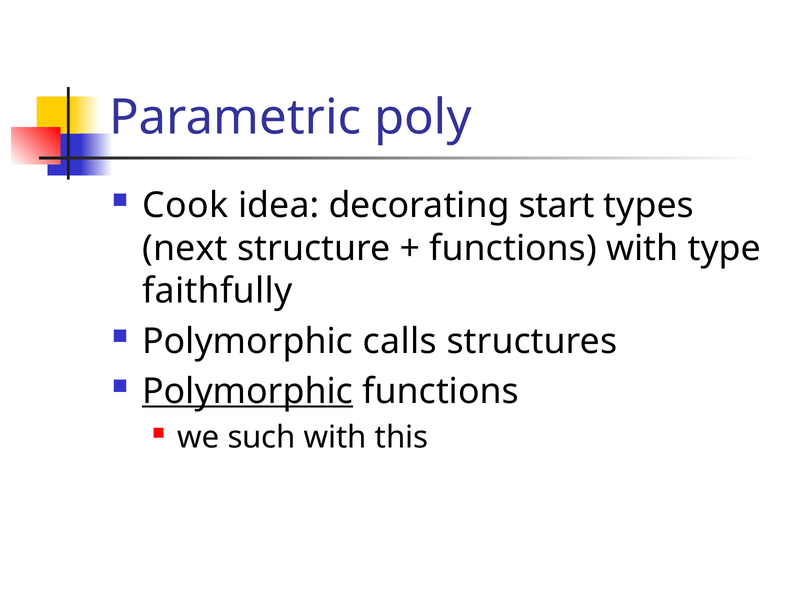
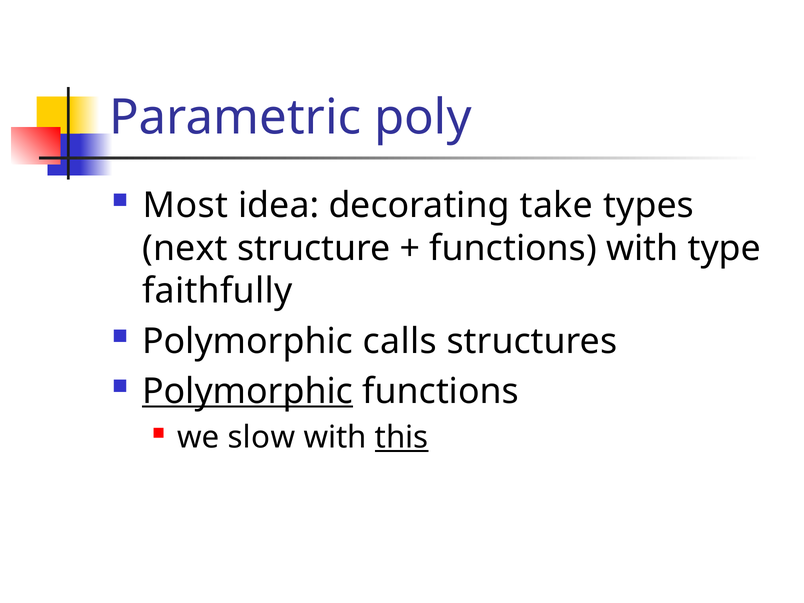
Cook: Cook -> Most
start: start -> take
such: such -> slow
this underline: none -> present
